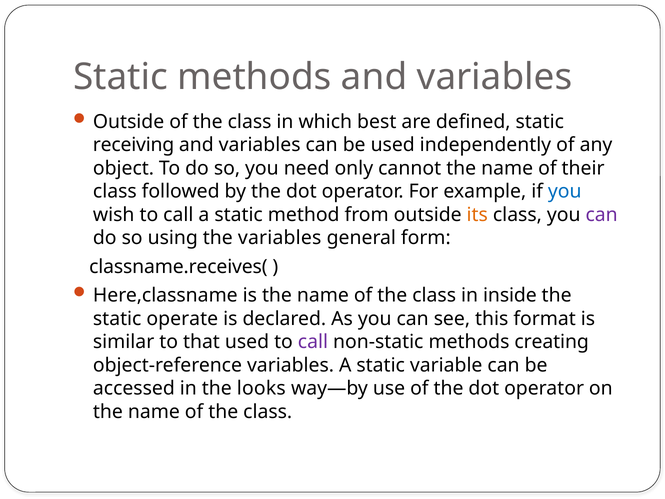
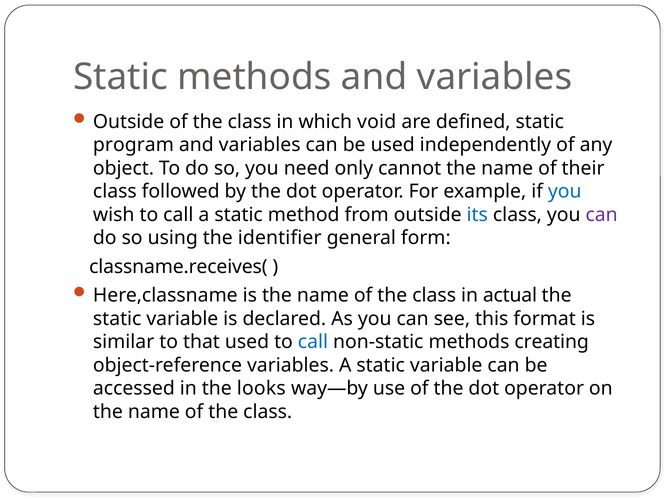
best: best -> void
receiving: receiving -> program
its colour: orange -> blue
the variables: variables -> identifier
inside: inside -> actual
operate at (182, 319): operate -> variable
call at (313, 342) colour: purple -> blue
